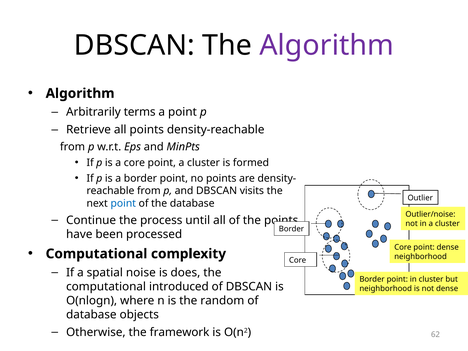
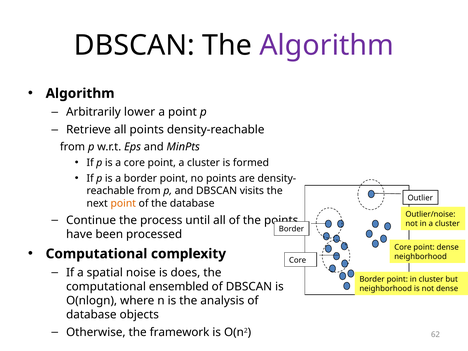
terms: terms -> lower
point at (123, 203) colour: blue -> orange
introduced: introduced -> ensembled
random: random -> analysis
